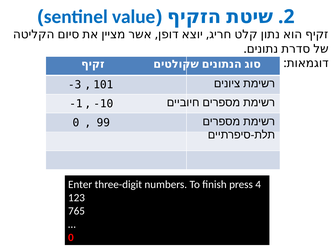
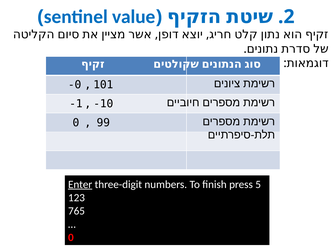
-3: -3 -> -0
Enter underline: none -> present
4: 4 -> 5
